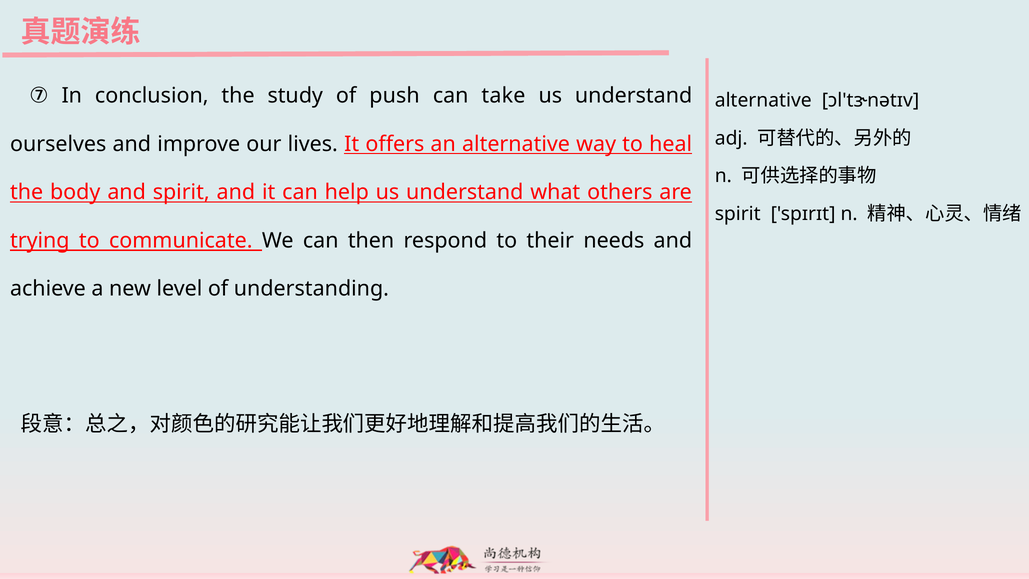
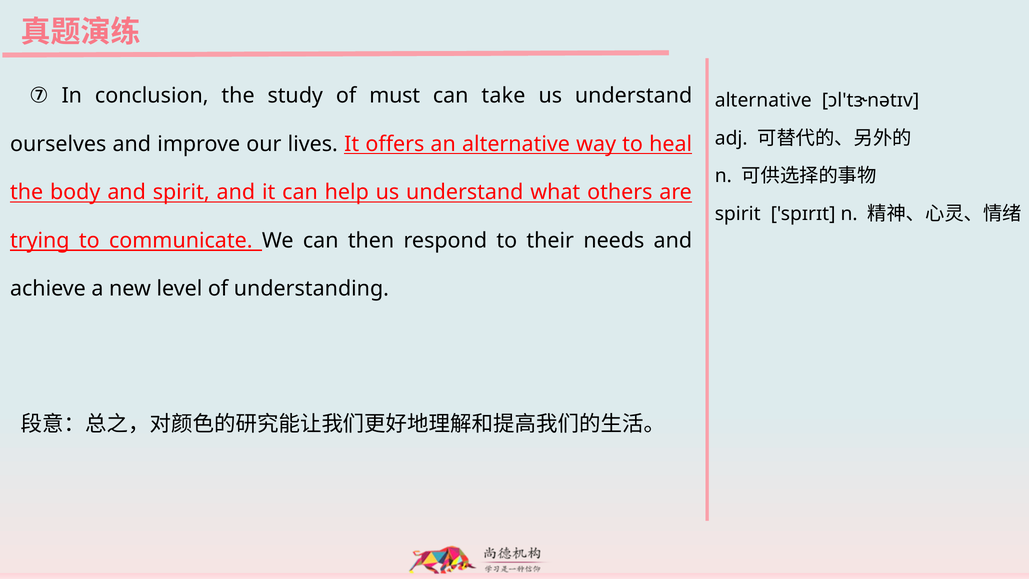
push: push -> must
